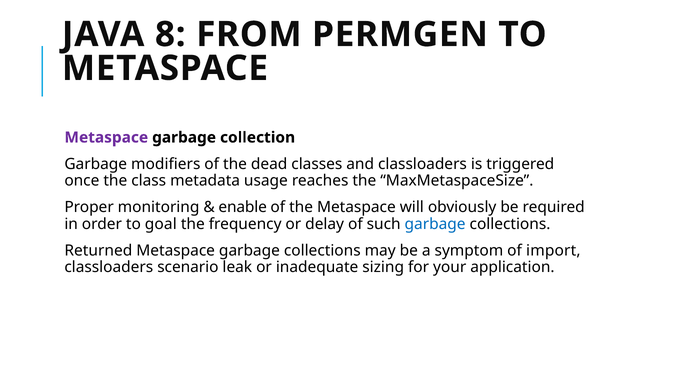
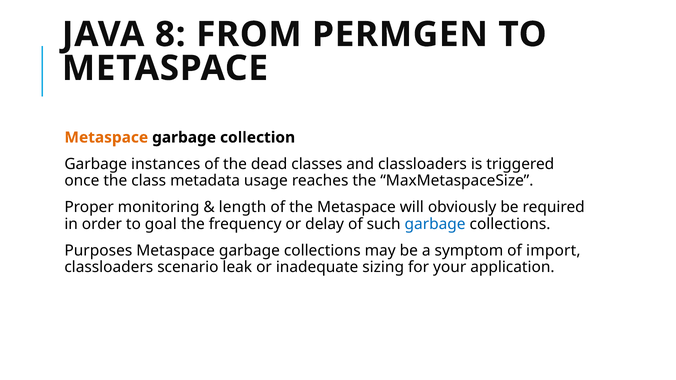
Metaspace at (106, 138) colour: purple -> orange
modifiers: modifiers -> instances
enable: enable -> length
Returned: Returned -> Purposes
